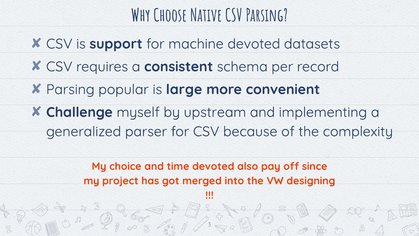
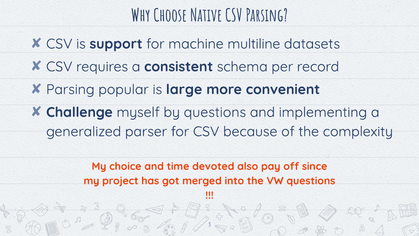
machine devoted: devoted -> multiline
by upstream: upstream -> questions
VW designing: designing -> questions
